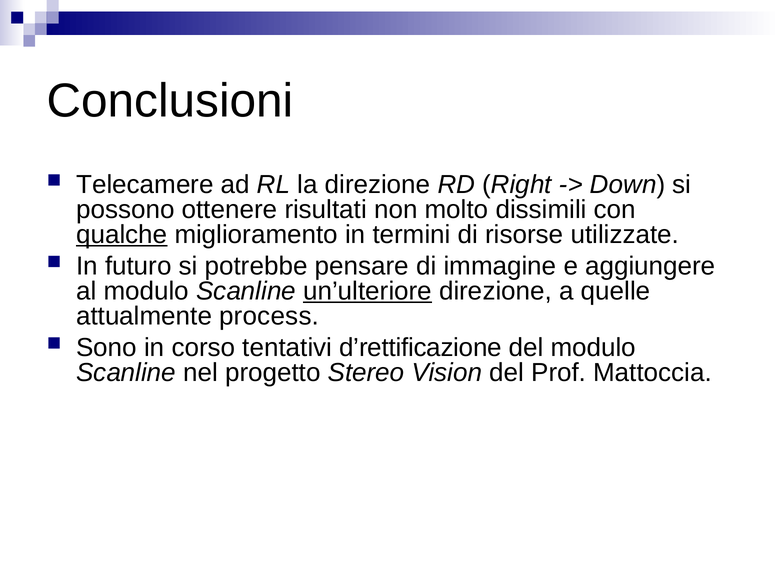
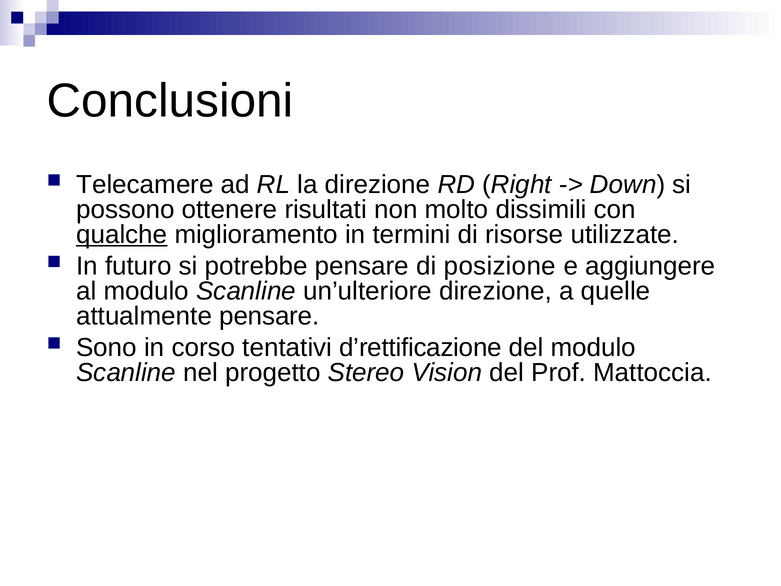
immagine: immagine -> posizione
un’ulteriore underline: present -> none
attualmente process: process -> pensare
